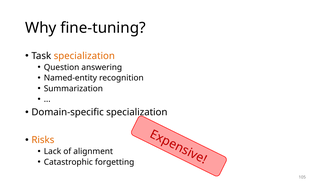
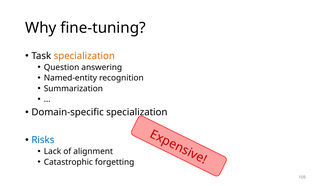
Risks colour: orange -> blue
